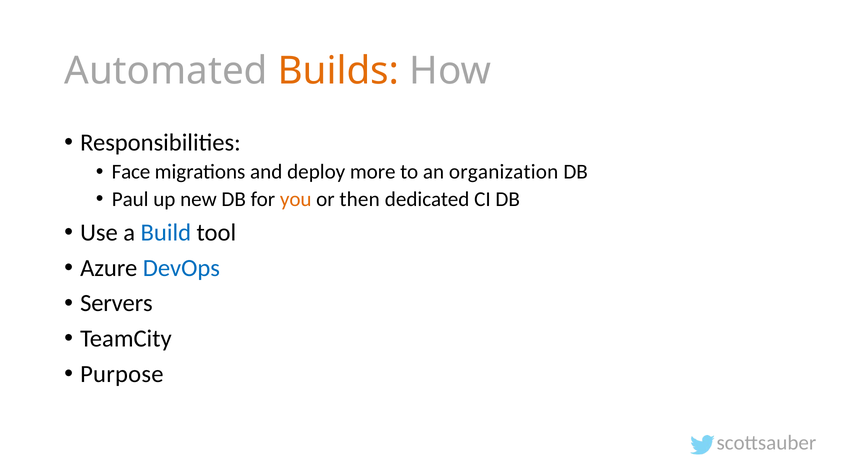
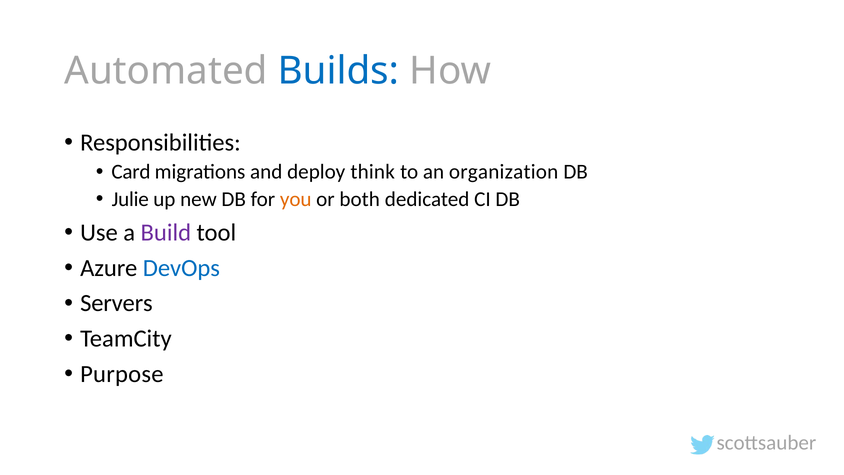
Builds colour: orange -> blue
Face: Face -> Card
more: more -> think
Paul: Paul -> Julie
then: then -> both
Build colour: blue -> purple
